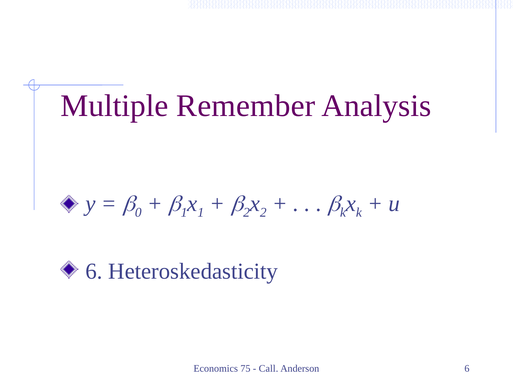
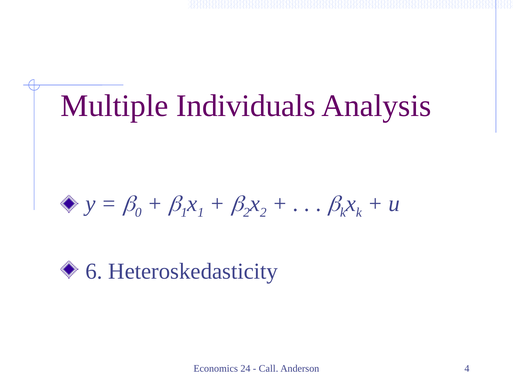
Remember: Remember -> Individuals
75: 75 -> 24
Anderson 6: 6 -> 4
